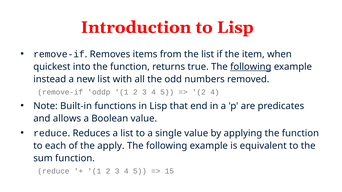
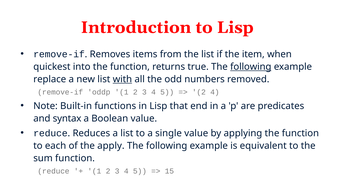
instead: instead -> replace
with underline: none -> present
allows: allows -> syntax
